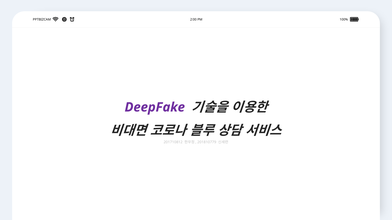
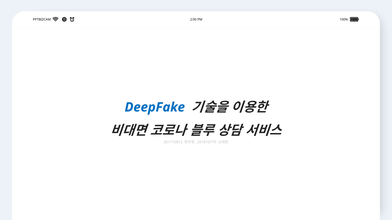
DeepFake colour: purple -> blue
